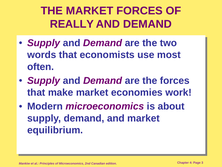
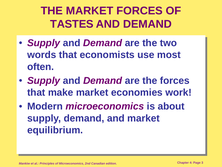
REALLY: REALLY -> TASTES
